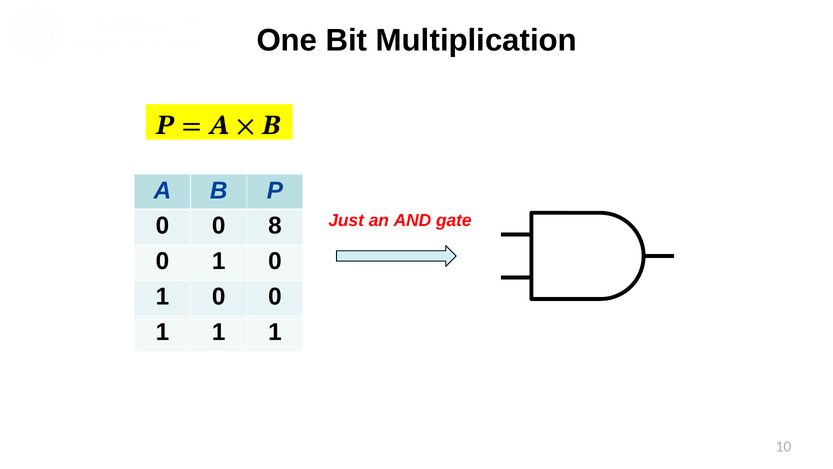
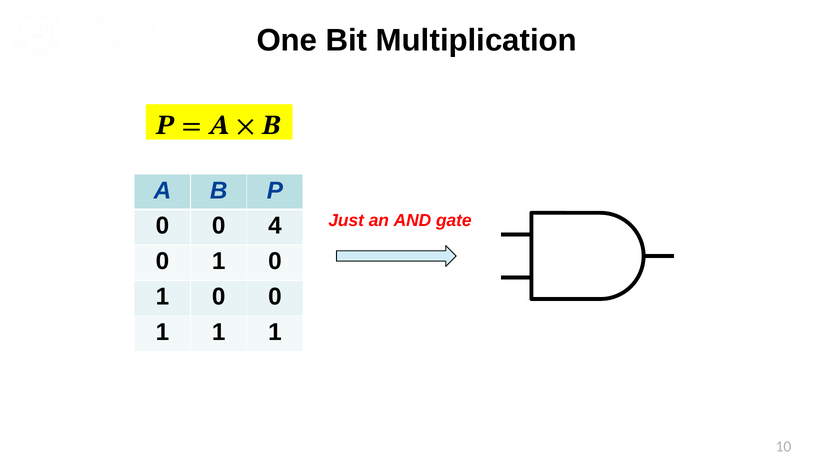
8: 8 -> 4
